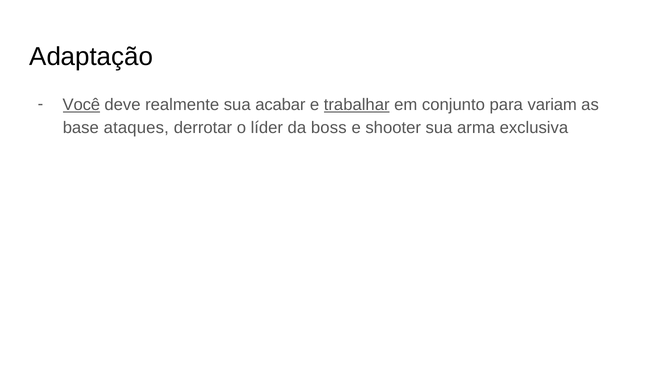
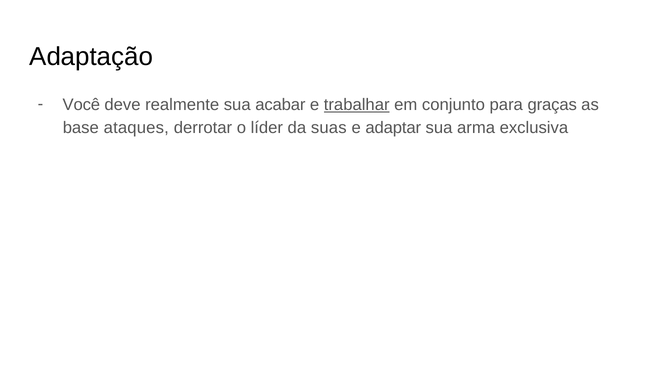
Você underline: present -> none
variam: variam -> graças
boss: boss -> suas
shooter: shooter -> adaptar
